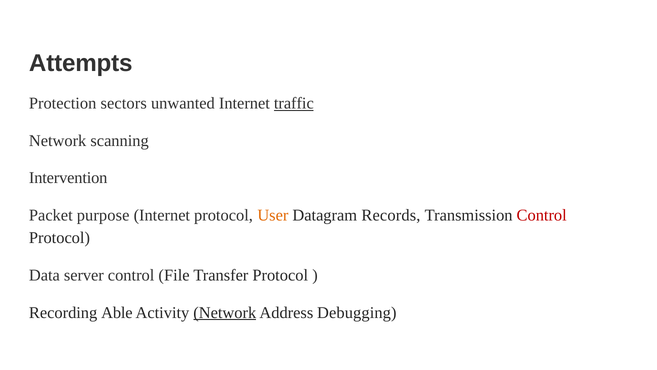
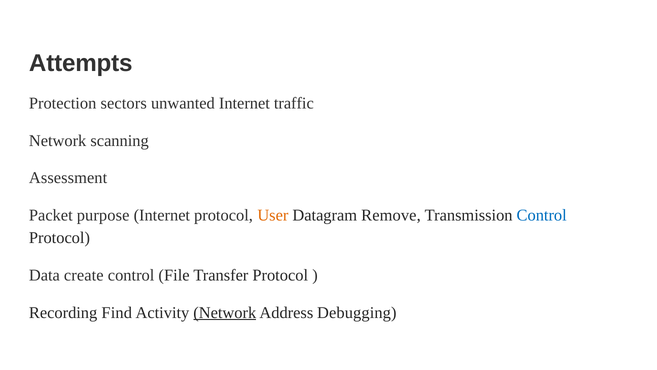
traffic underline: present -> none
Intervention: Intervention -> Assessment
Records: Records -> Remove
Control at (542, 215) colour: red -> blue
server: server -> create
Able: Able -> Find
